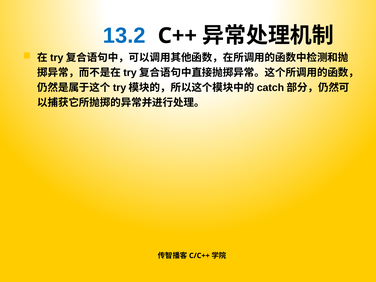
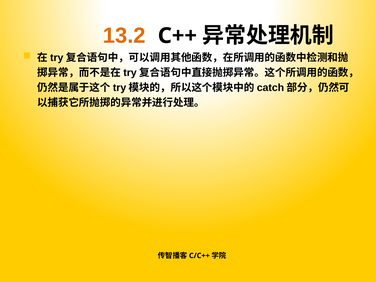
13.2 colour: blue -> orange
